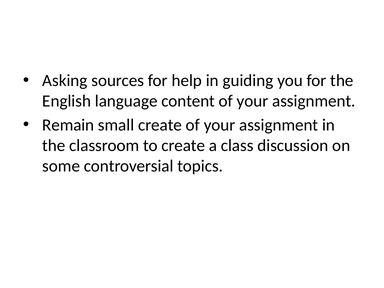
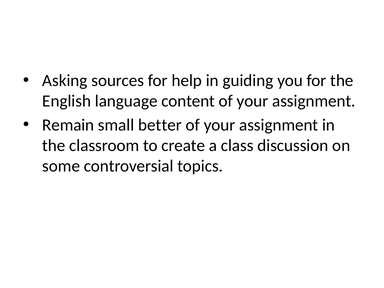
small create: create -> better
